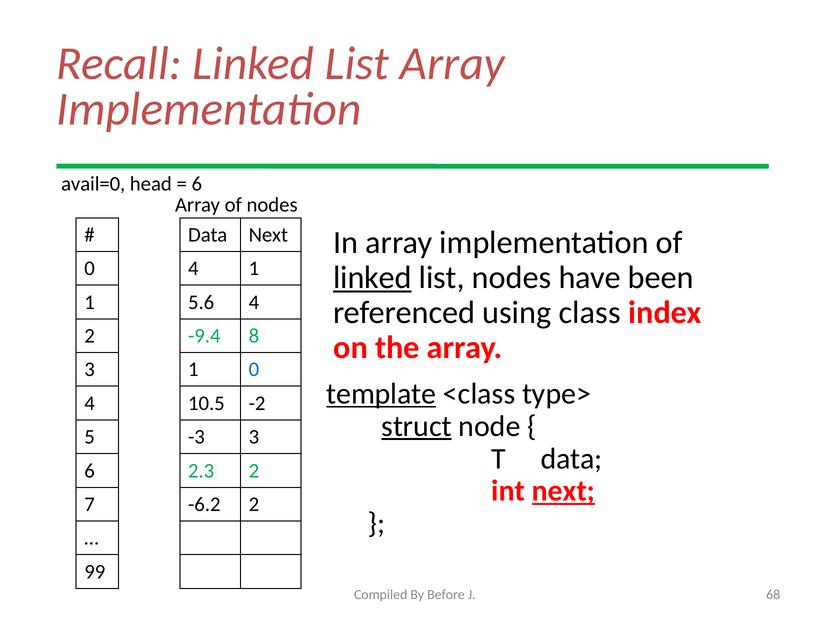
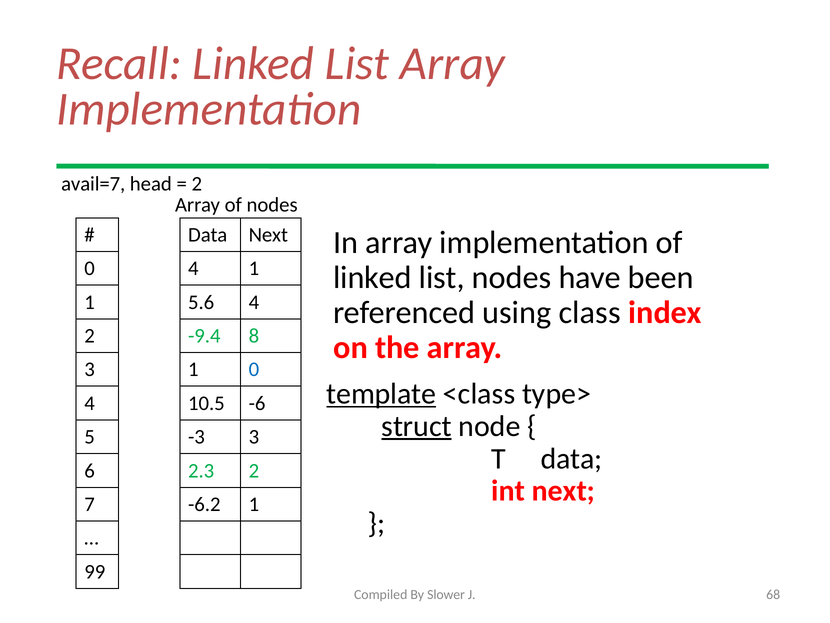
avail=0: avail=0 -> avail=7
6 at (197, 184): 6 -> 2
linked at (372, 277) underline: present -> none
-2: -2 -> -6
next at (563, 491) underline: present -> none
-6.2 2: 2 -> 1
Before: Before -> Slower
